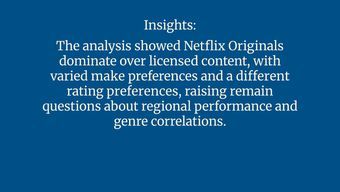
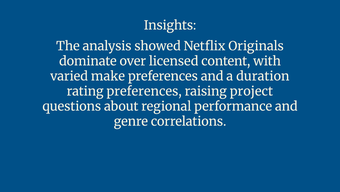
different: different -> duration
remain: remain -> project
